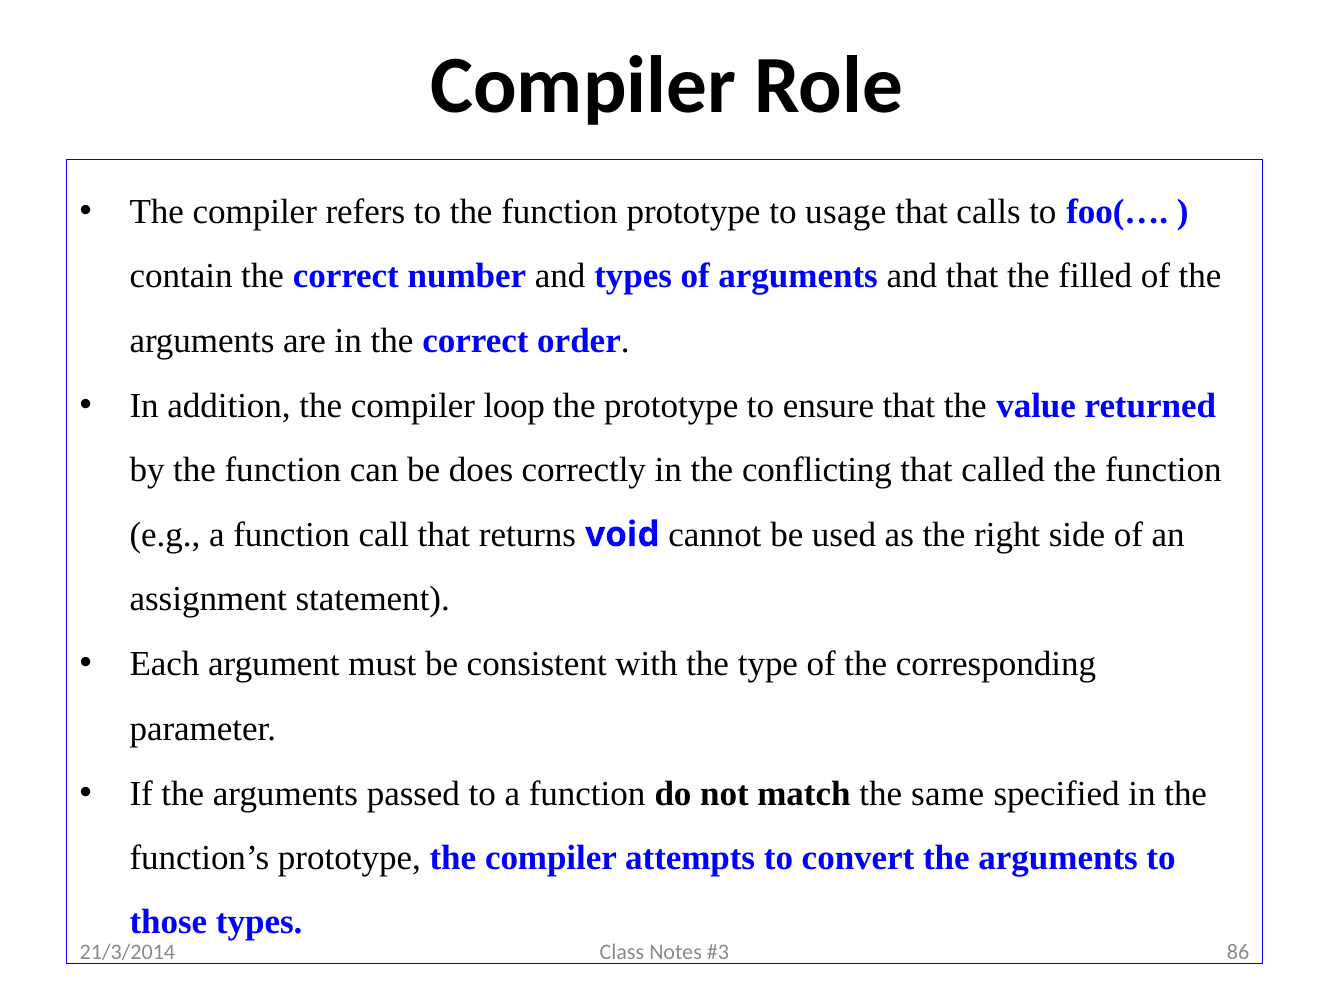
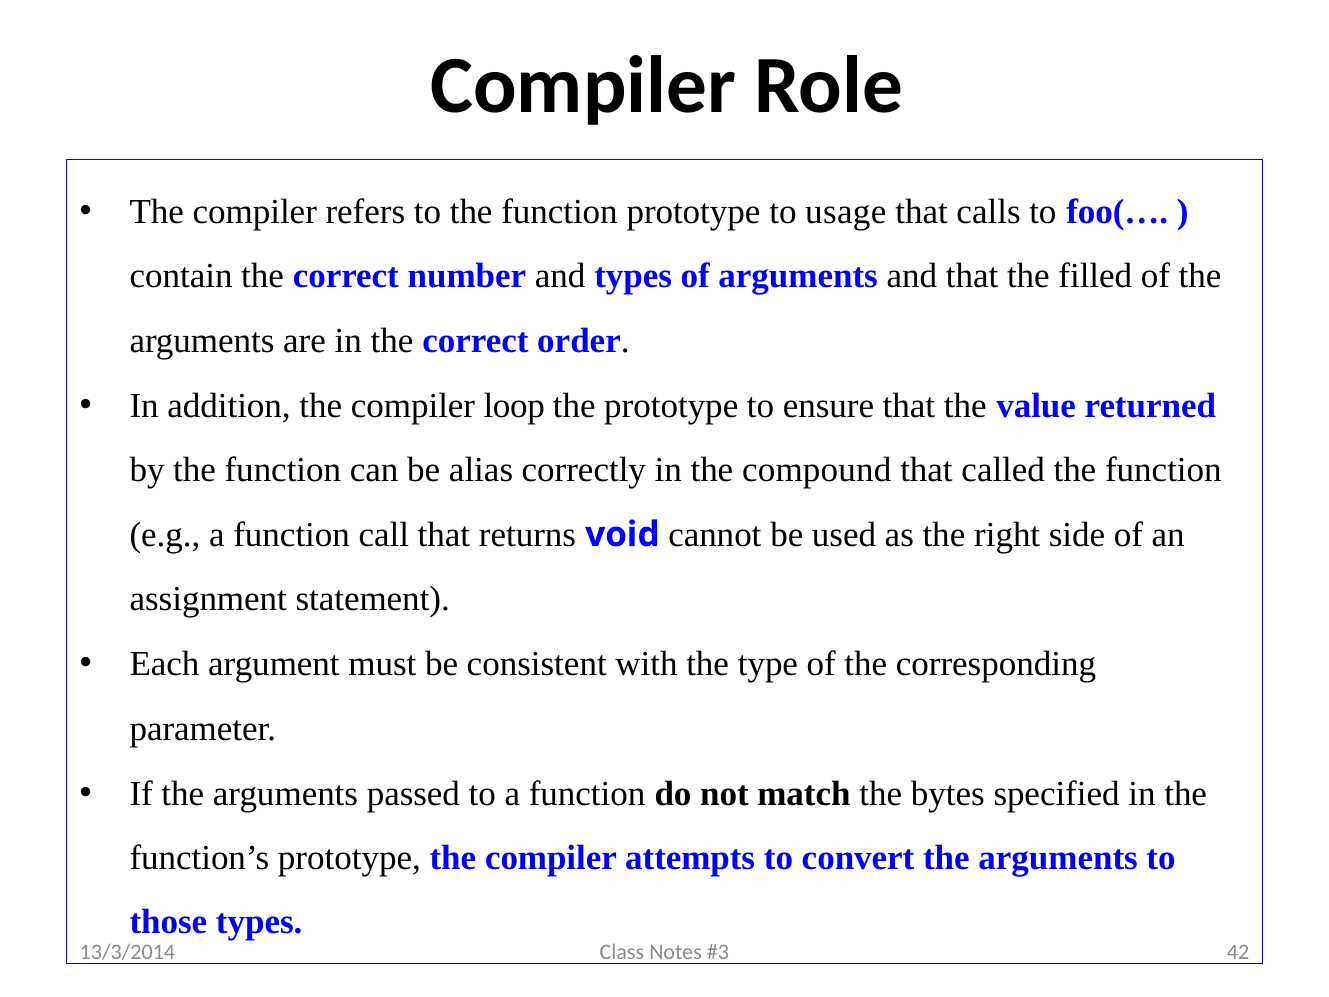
does: does -> alias
conflicting: conflicting -> compound
same: same -> bytes
86: 86 -> 42
21/3/2014: 21/3/2014 -> 13/3/2014
